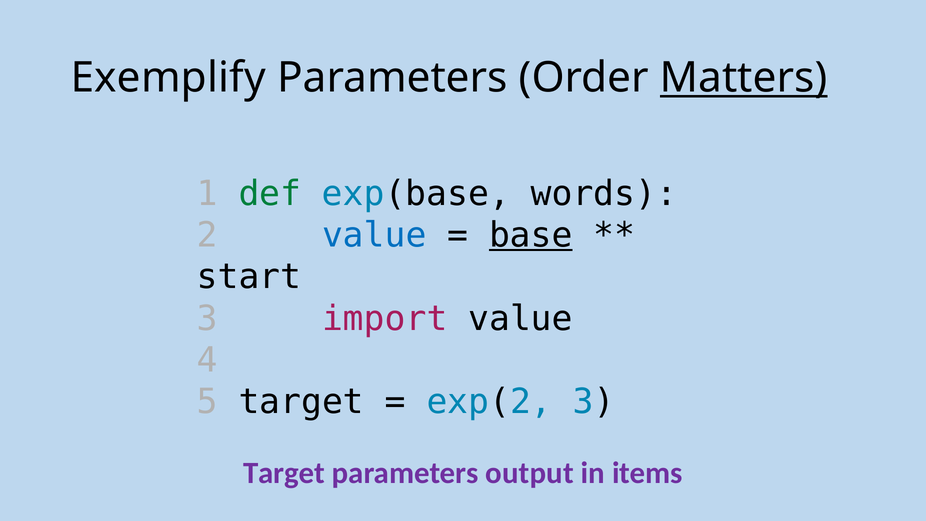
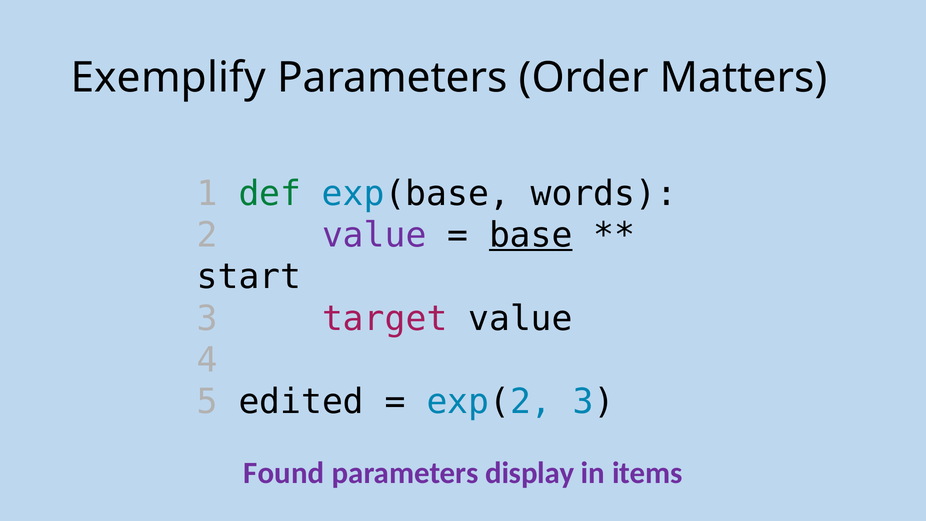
Matters underline: present -> none
value at (374, 235) colour: blue -> purple
import: import -> target
5 target: target -> edited
Target at (284, 473): Target -> Found
output: output -> display
